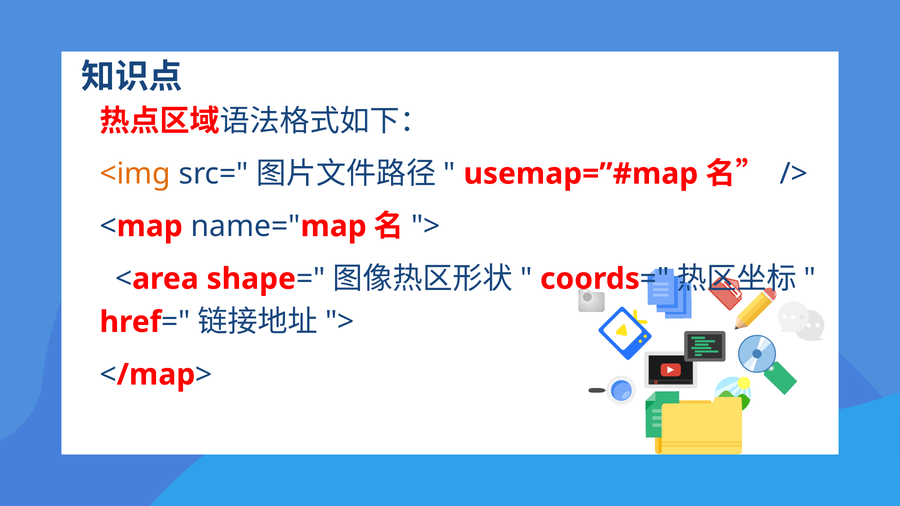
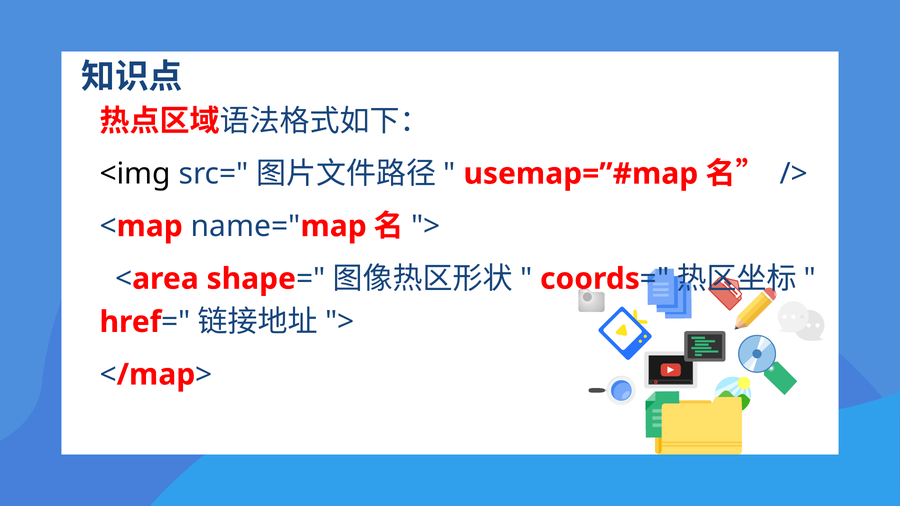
<img colour: orange -> black
